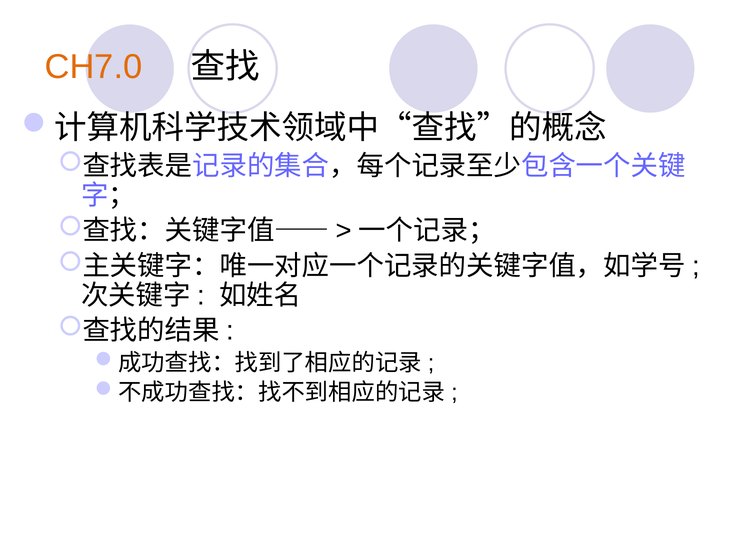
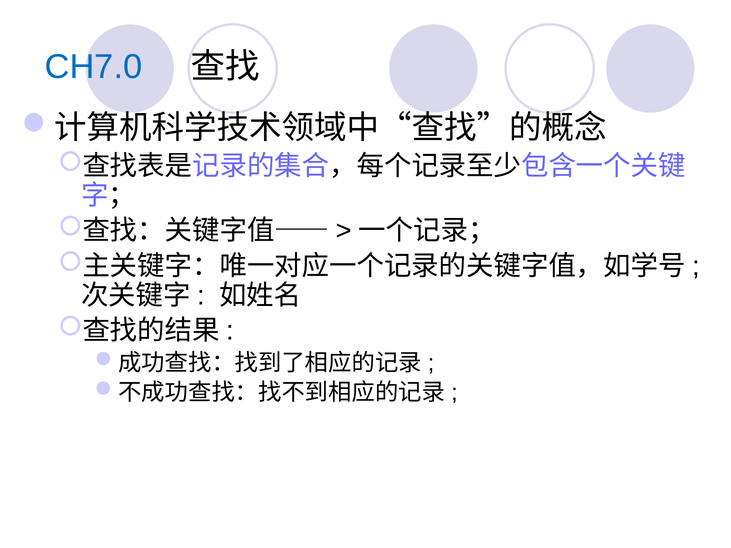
CH7.0 colour: orange -> blue
